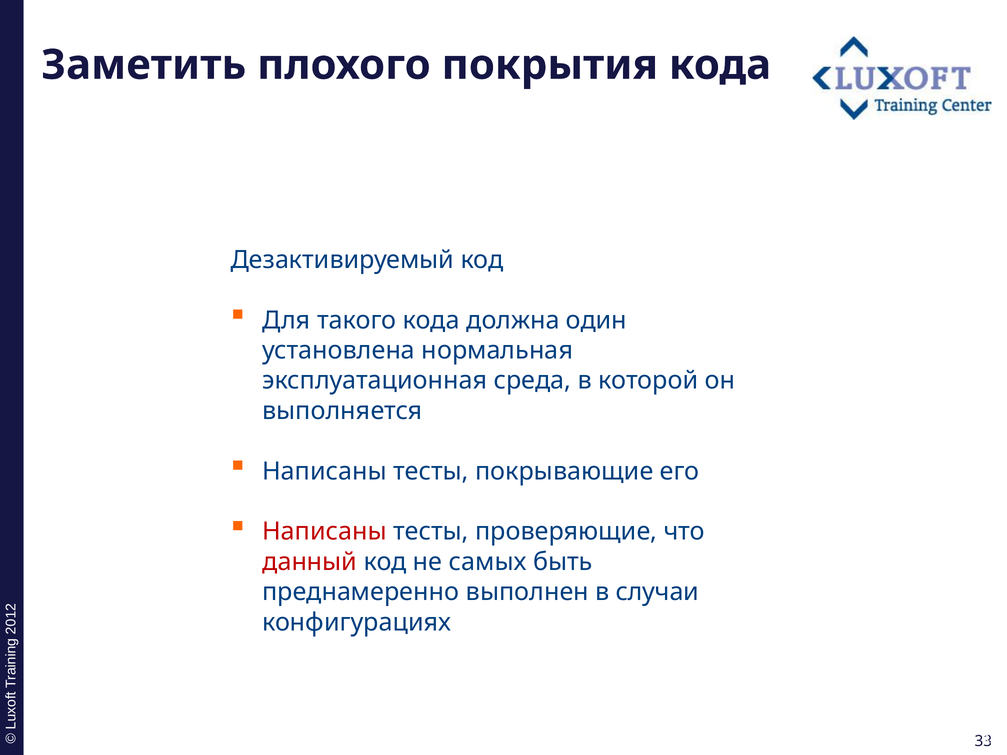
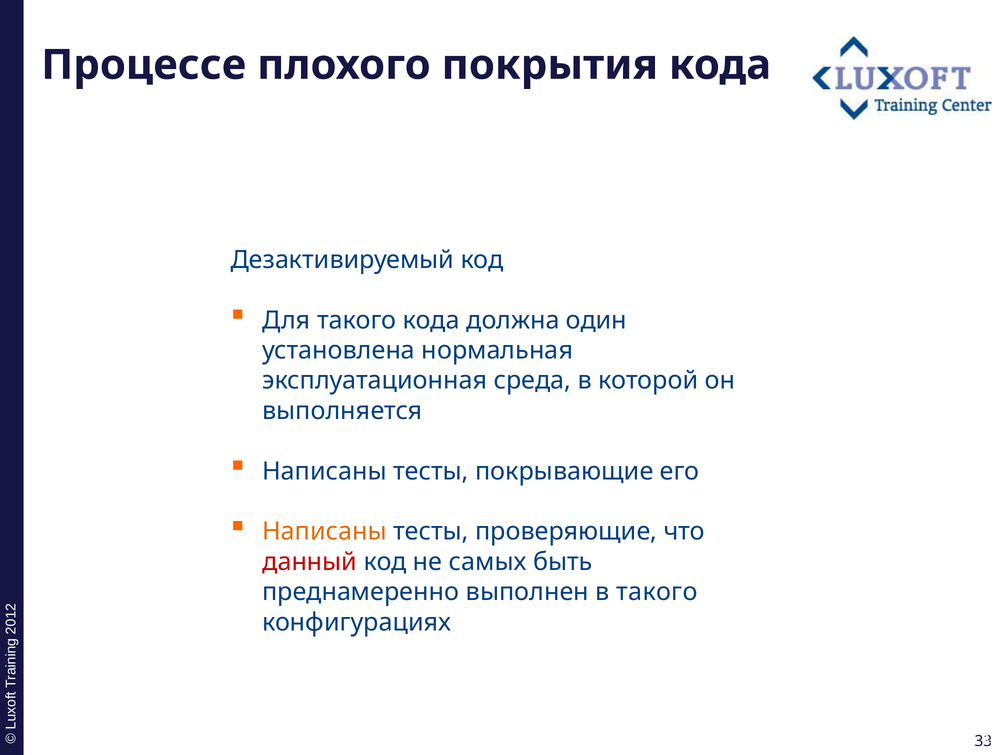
Заметить: Заметить -> Процессе
Написаны at (325, 532) colour: red -> orange
в случаи: случаи -> такого
